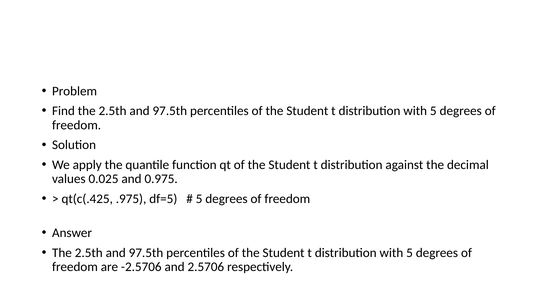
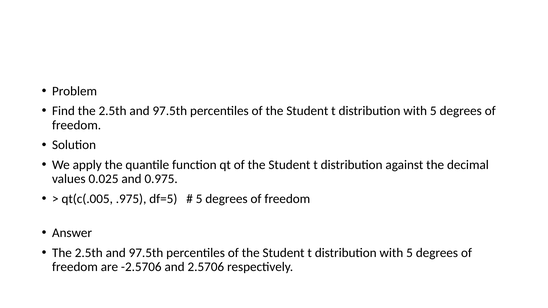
qt(c(.425: qt(c(.425 -> qt(c(.005
